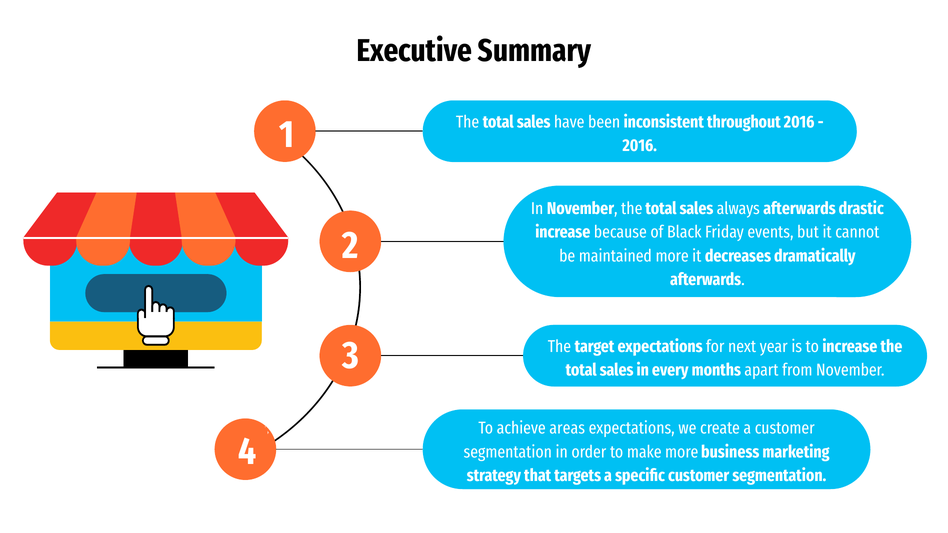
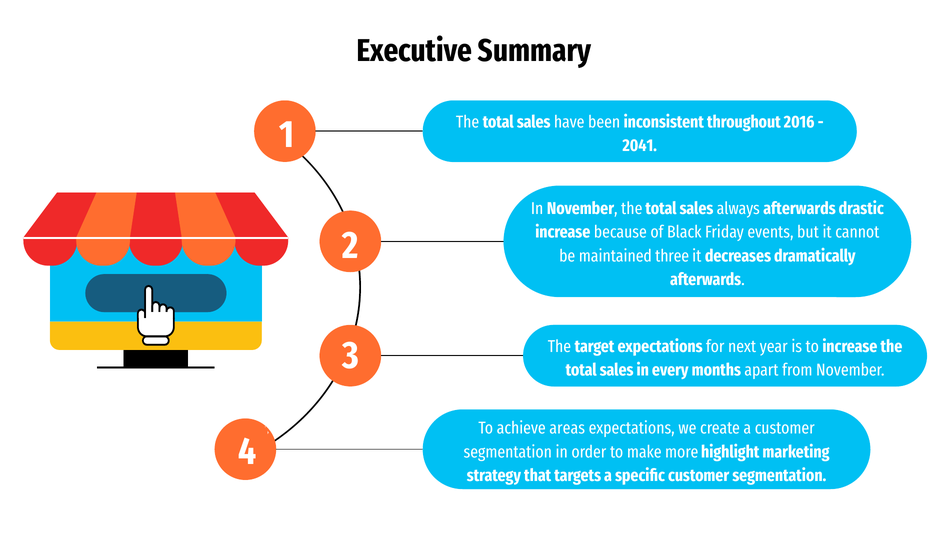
2016 at (640, 146): 2016 -> 2041
maintained more: more -> three
business: business -> highlight
